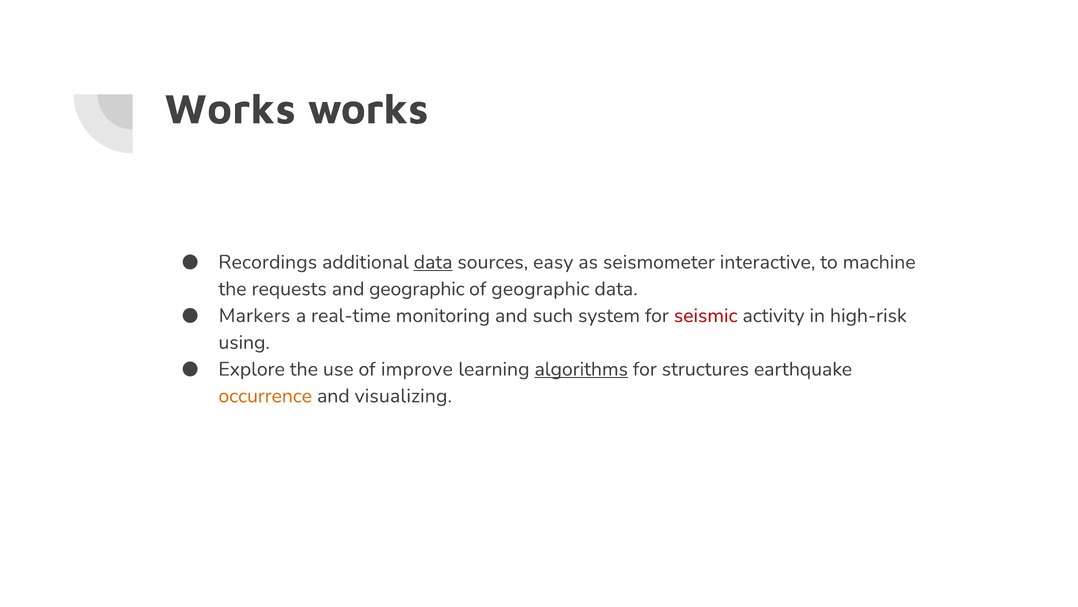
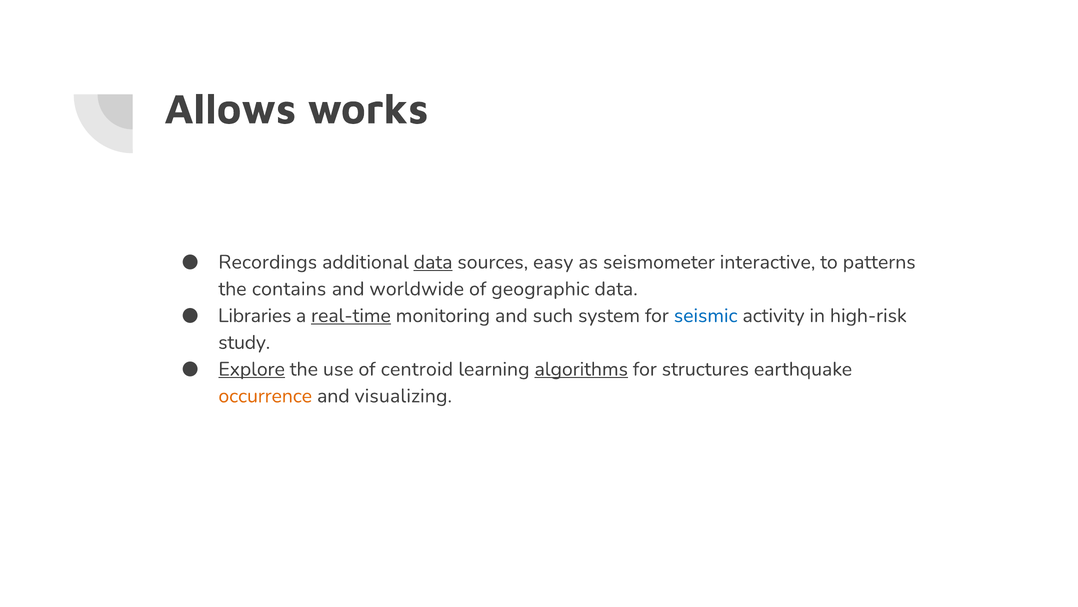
Works at (230, 109): Works -> Allows
machine: machine -> patterns
requests: requests -> contains
and geographic: geographic -> worldwide
Markers: Markers -> Libraries
real-time underline: none -> present
seismic colour: red -> blue
using: using -> study
Explore underline: none -> present
improve: improve -> centroid
